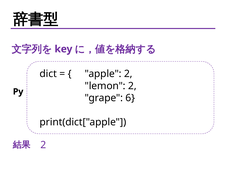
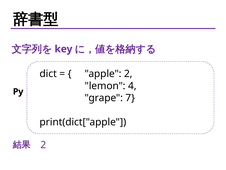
lemon 2: 2 -> 4
6: 6 -> 7
